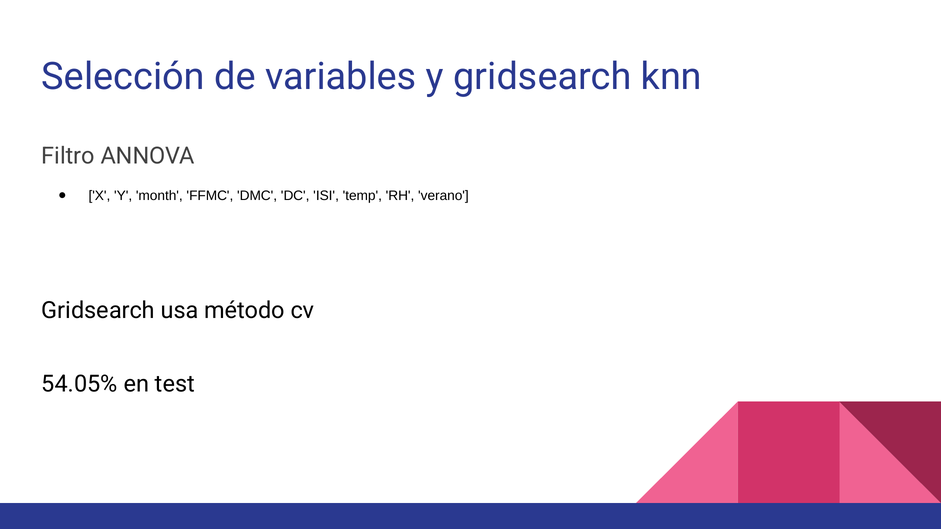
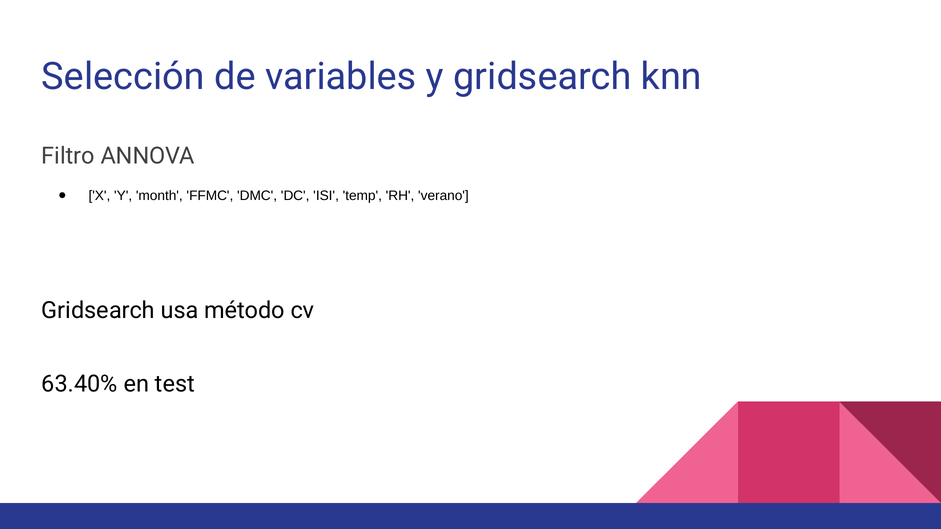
54.05%: 54.05% -> 63.40%
